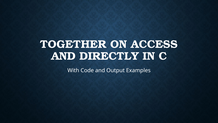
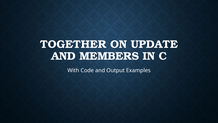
ACCESS: ACCESS -> UPDATE
DIRECTLY: DIRECTLY -> MEMBERS
